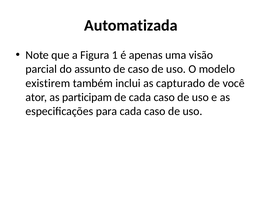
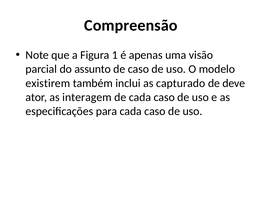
Automatizada: Automatizada -> Compreensão
você: você -> deve
participam: participam -> interagem
